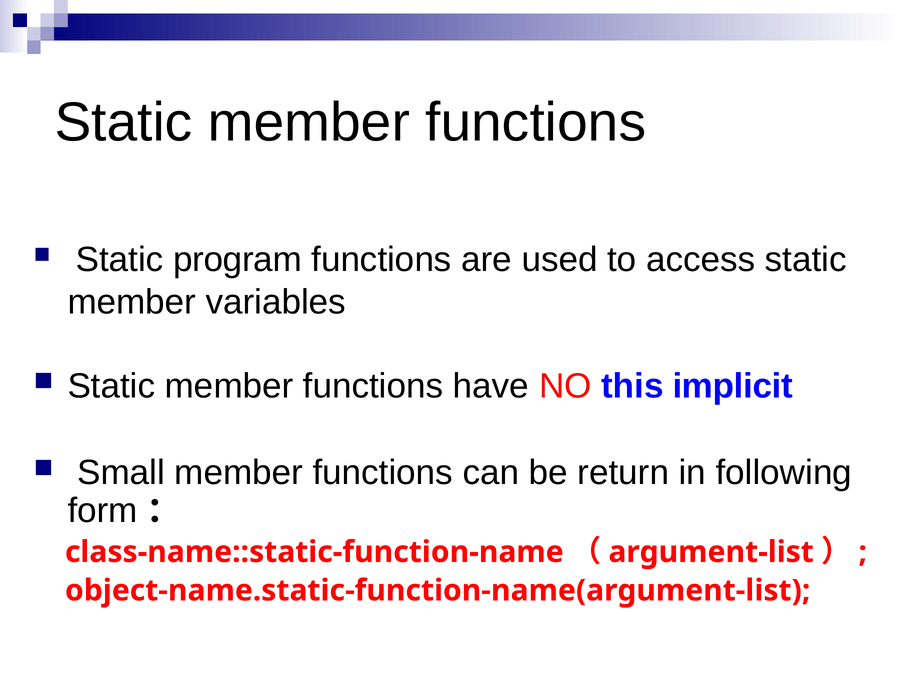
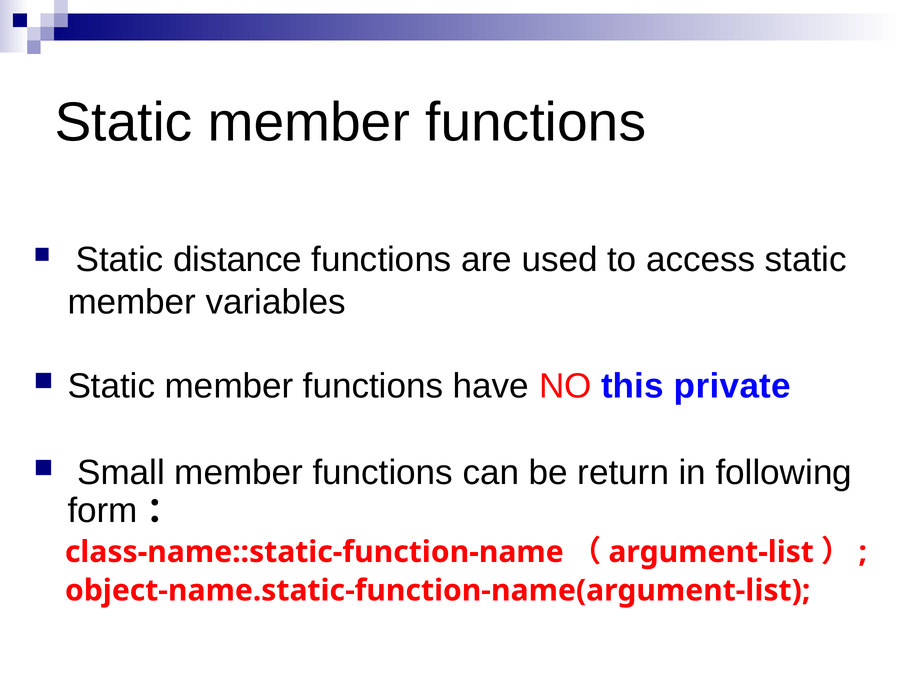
program: program -> distance
implicit: implicit -> private
